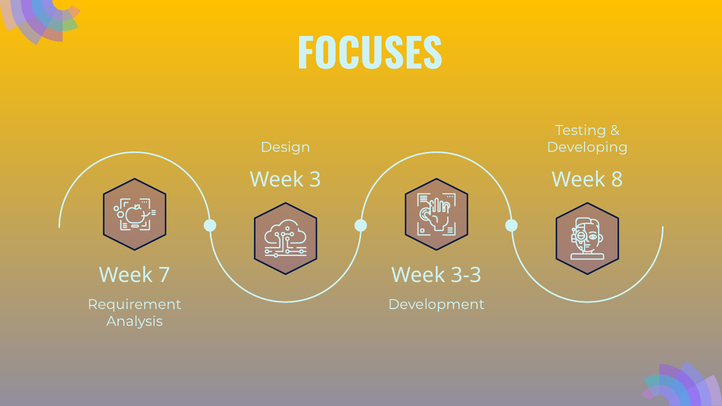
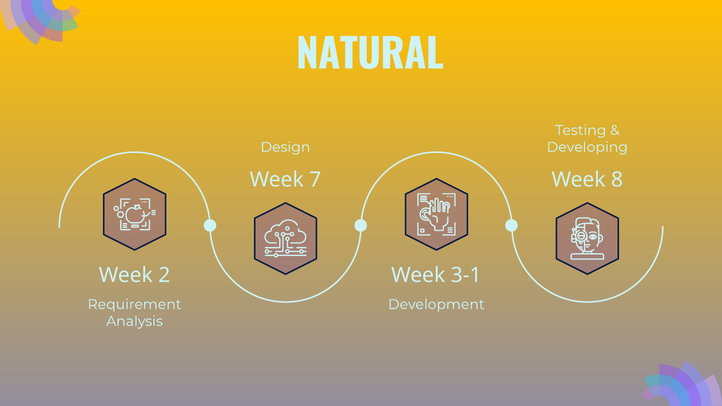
FOCUSES: FOCUSES -> NATURAL
3: 3 -> 7
7: 7 -> 2
3-3: 3-3 -> 3-1
